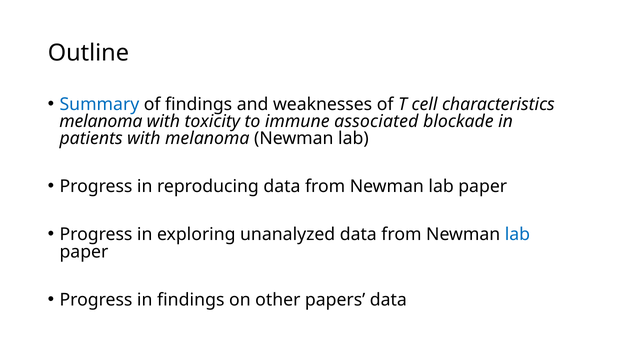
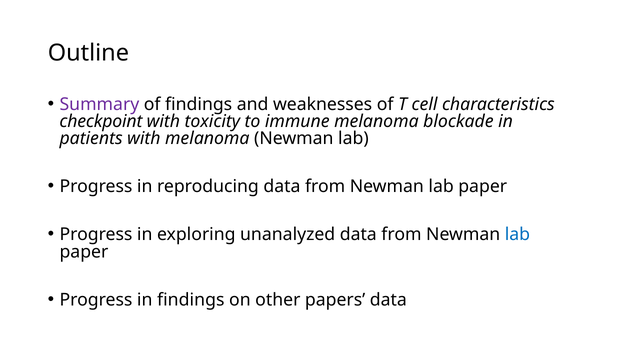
Summary colour: blue -> purple
melanoma at (101, 121): melanoma -> checkpoint
immune associated: associated -> melanoma
